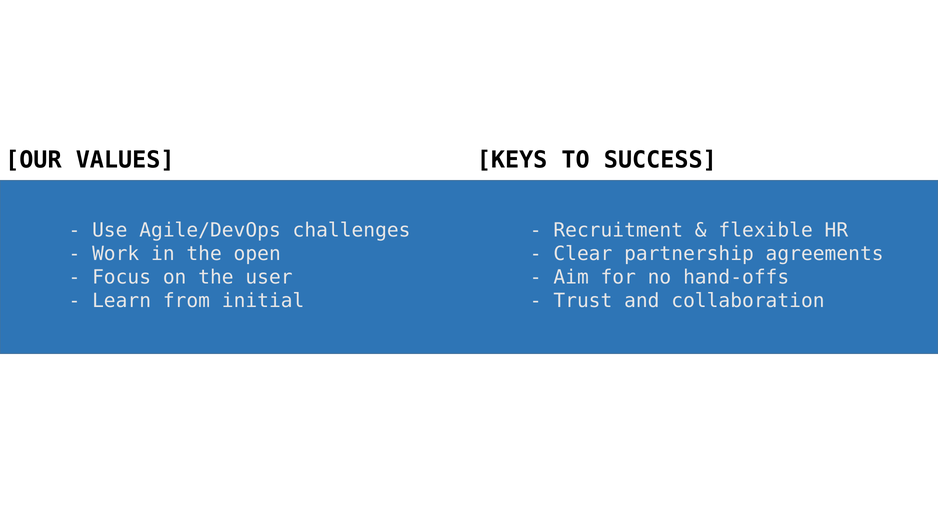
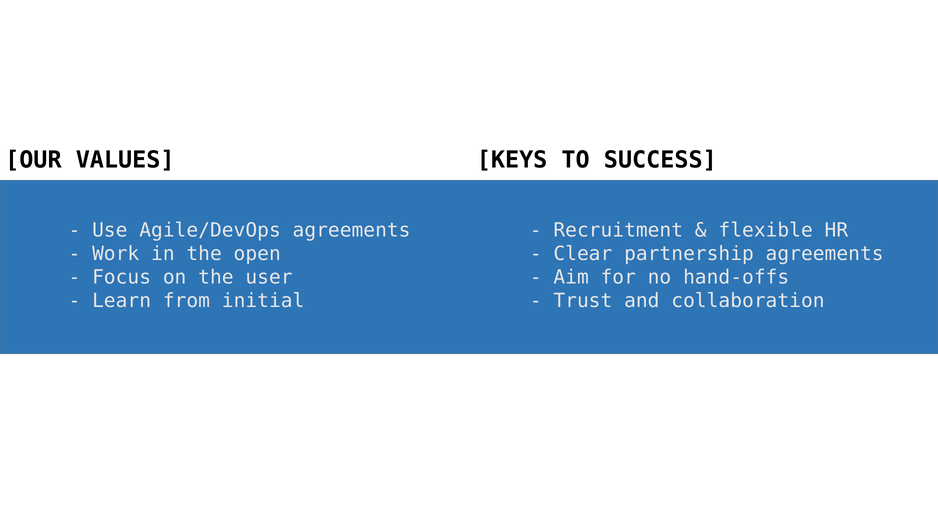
Agile/DevOps challenges: challenges -> agreements
